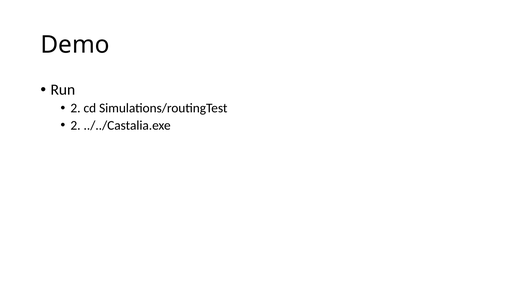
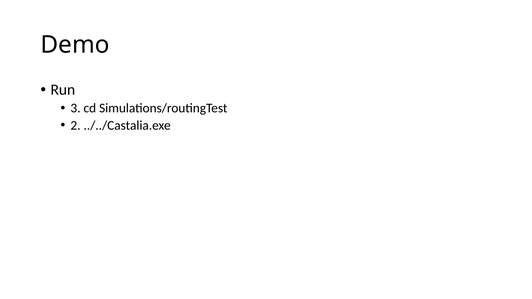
2 at (76, 108): 2 -> 3
